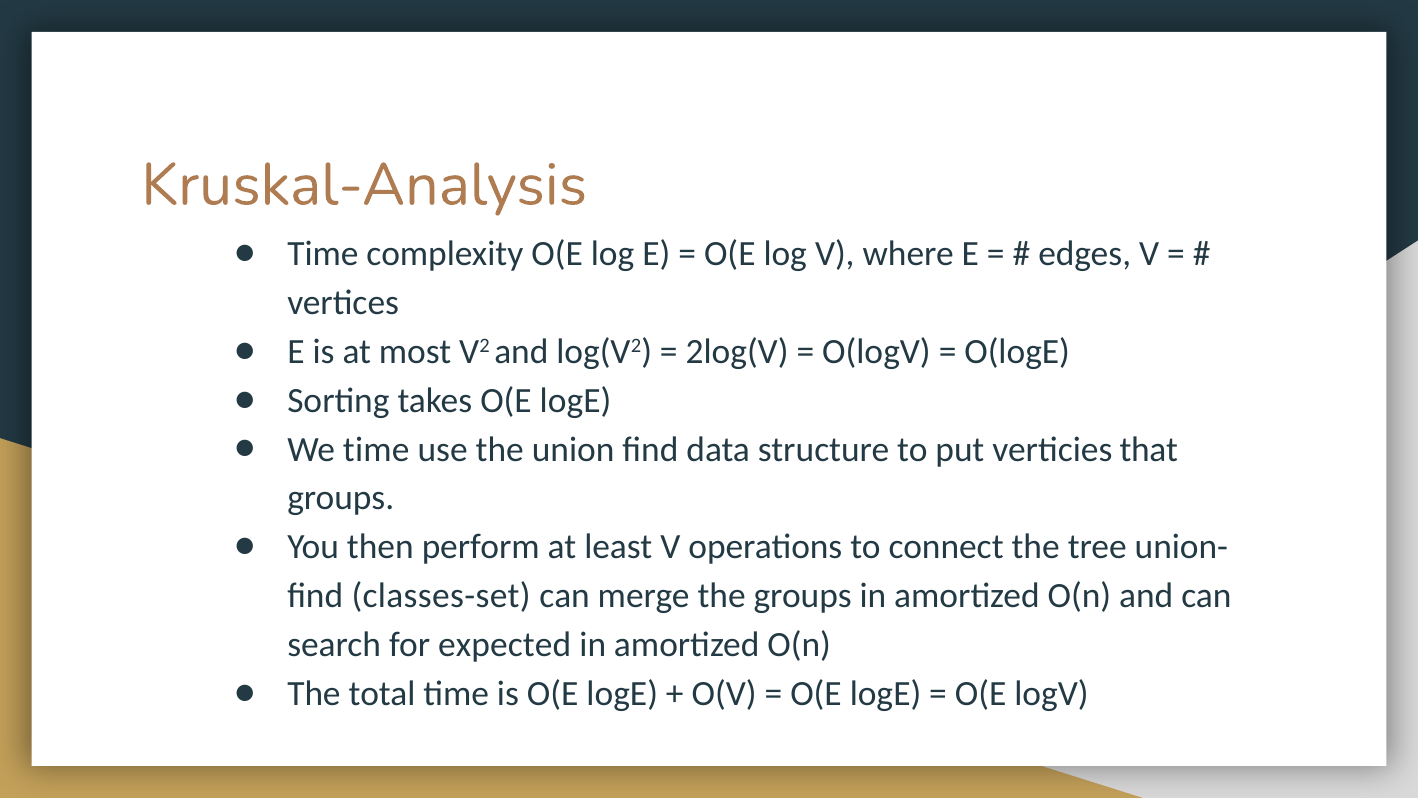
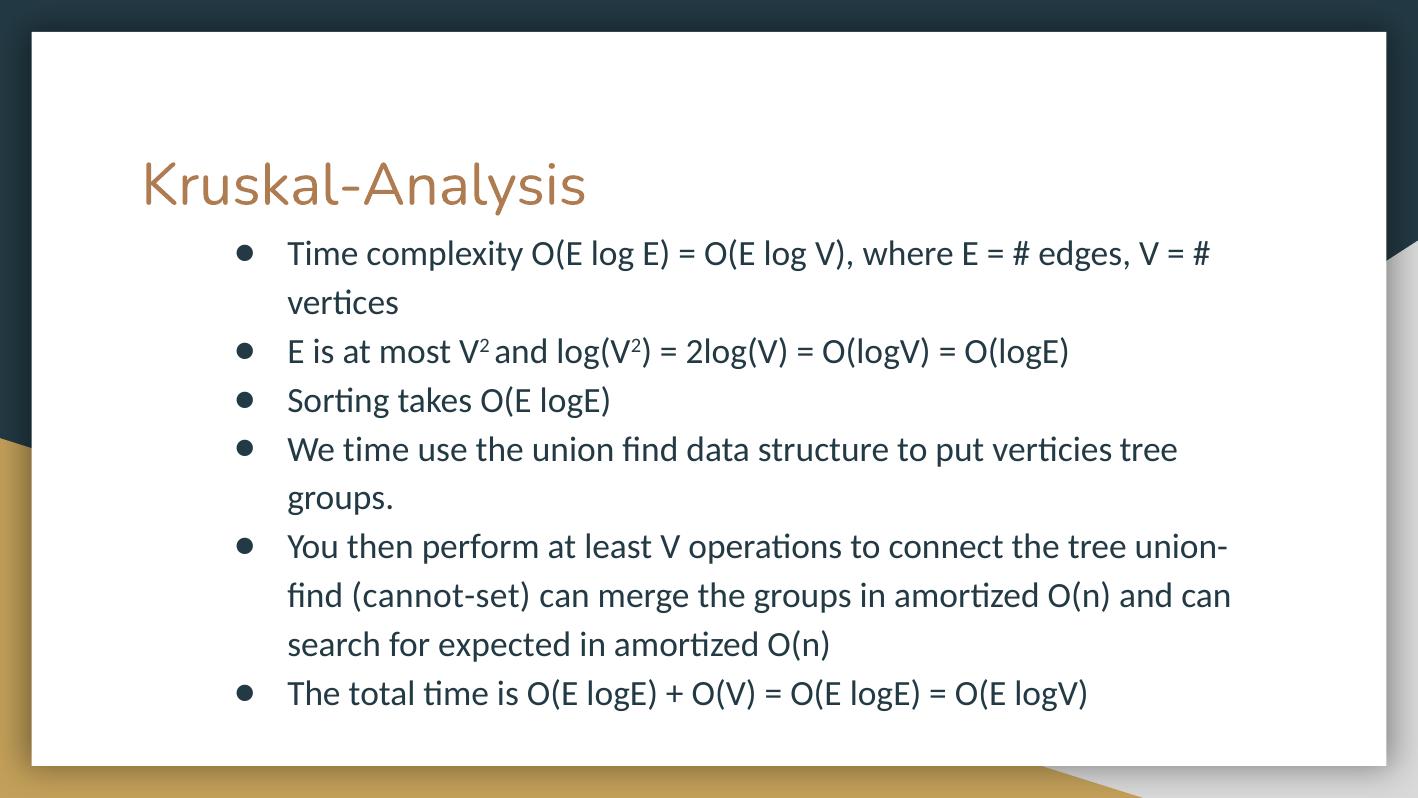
verticies that: that -> tree
classes-set: classes-set -> cannot-set
